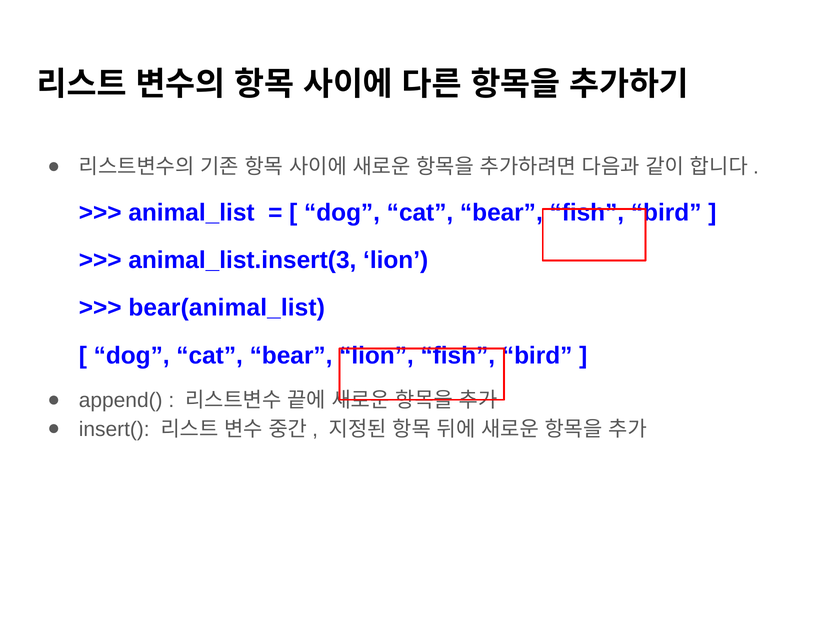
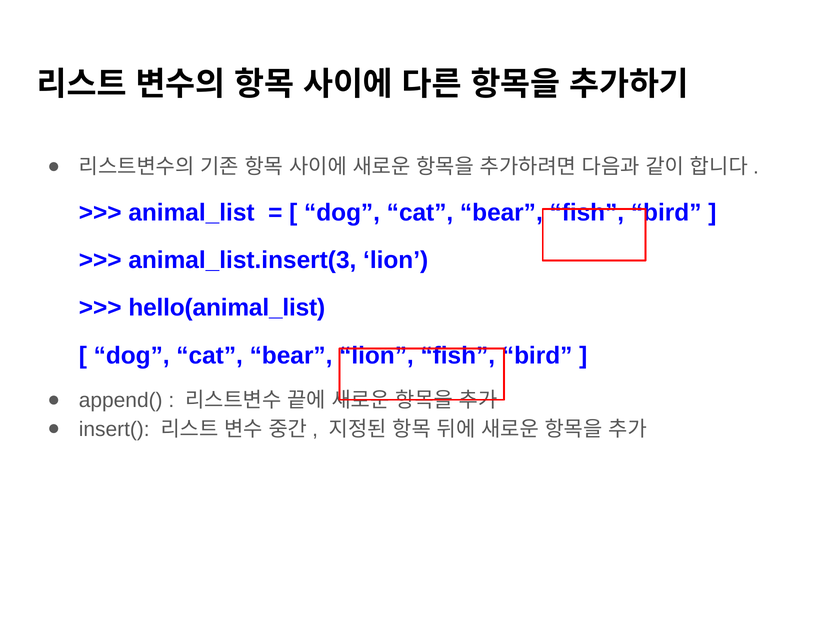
bear(animal_list: bear(animal_list -> hello(animal_list
